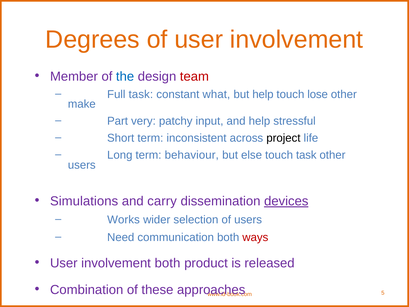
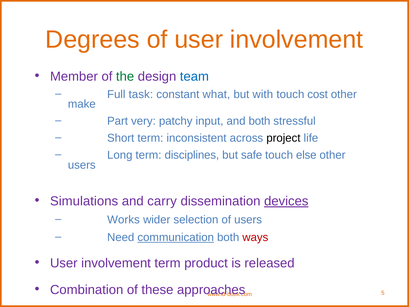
the colour: blue -> green
team colour: red -> blue
but help: help -> with
lose: lose -> cost
and help: help -> both
behaviour: behaviour -> disciplines
else: else -> safe
touch task: task -> else
communication underline: none -> present
involvement both: both -> term
